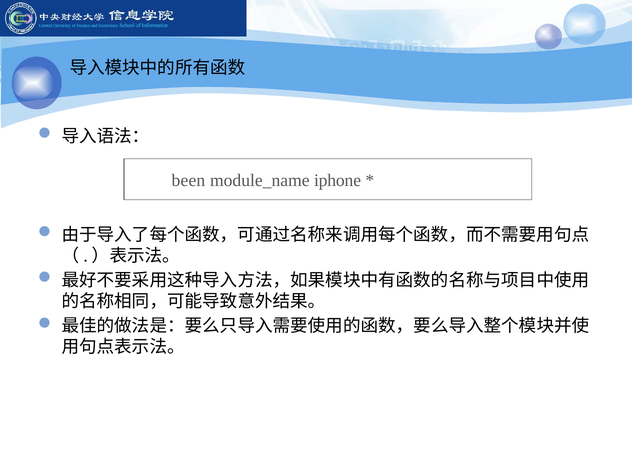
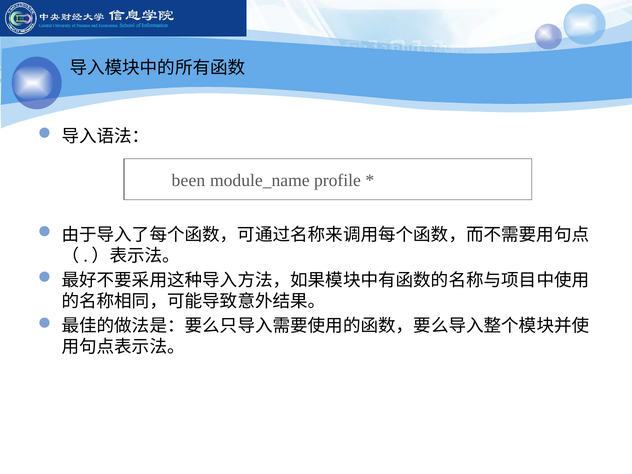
iphone: iphone -> profile
